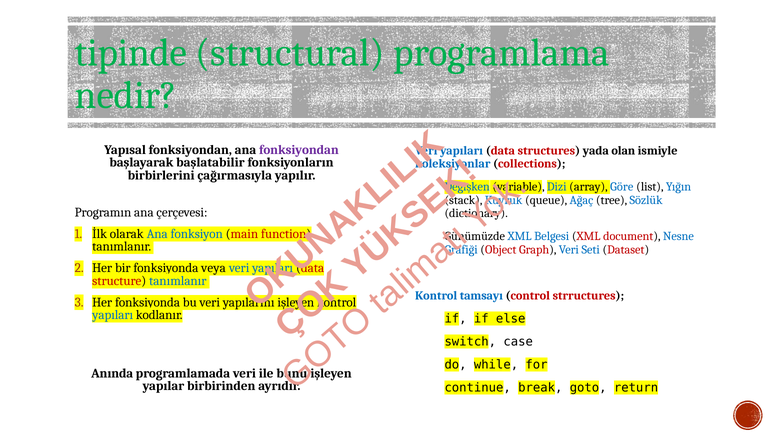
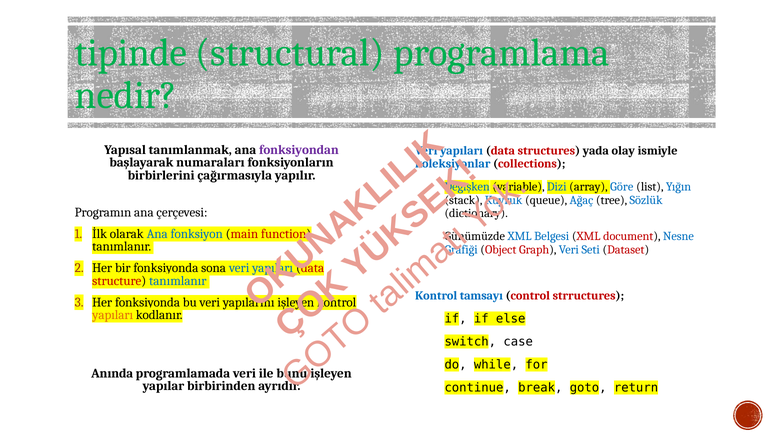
Yapısal fonksiyondan: fonksiyondan -> tanımlanmak
olan: olan -> olay
başlatabilir: başlatabilir -> numaraları
veya: veya -> sona
yapıları at (113, 315) colour: blue -> orange
